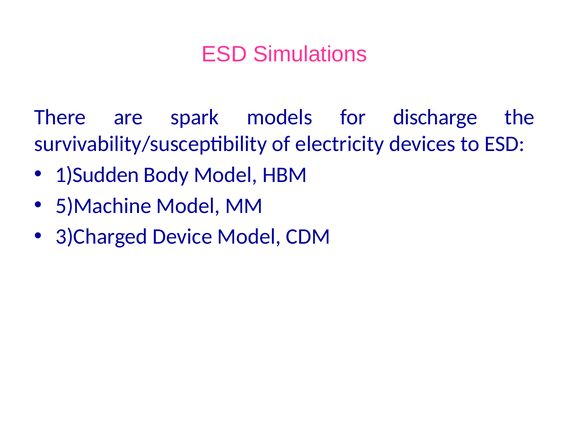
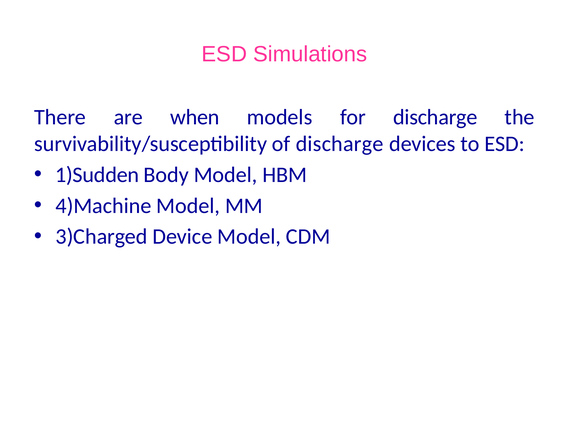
spark: spark -> when
of electricity: electricity -> discharge
5)Machine: 5)Machine -> 4)Machine
